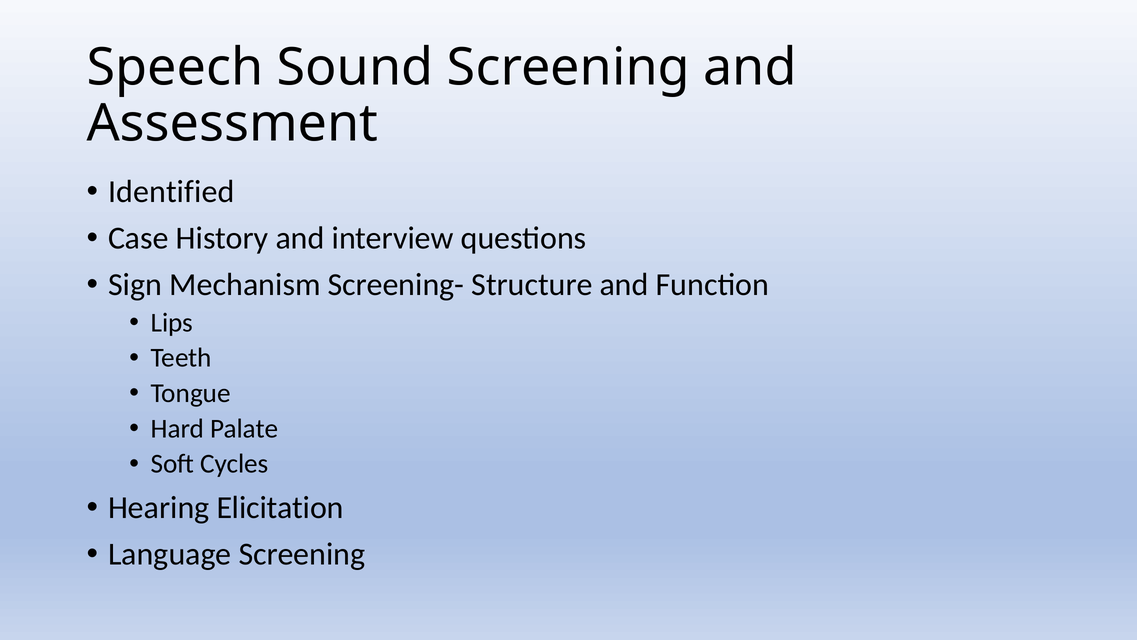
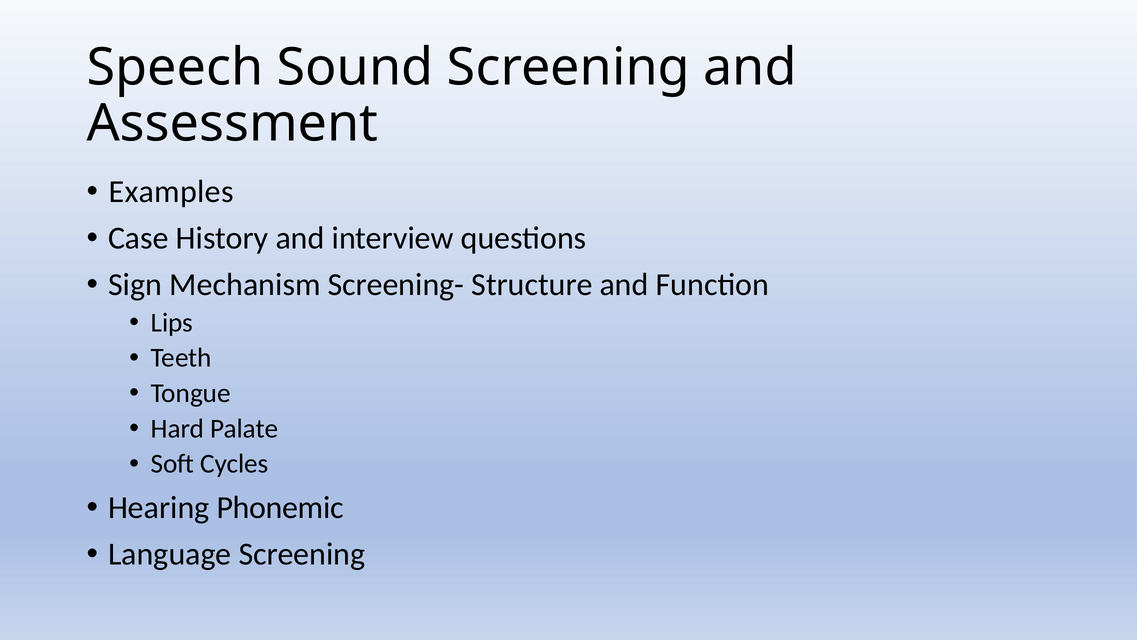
Identified: Identified -> Examples
Elicitation: Elicitation -> Phonemic
